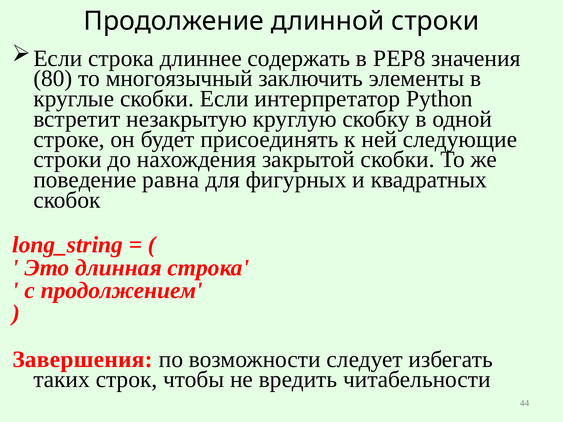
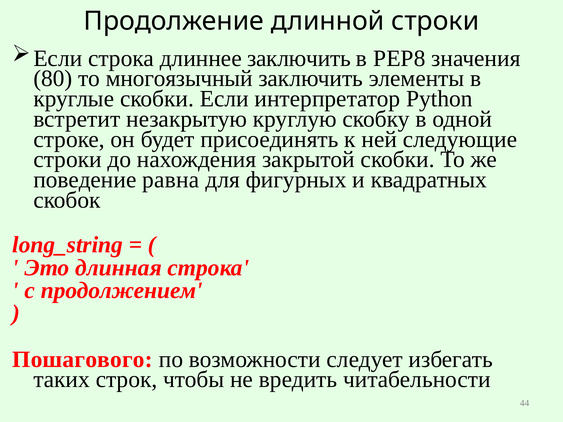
длиннее содержать: содержать -> заключить
Завершения: Завершения -> Пошагового
